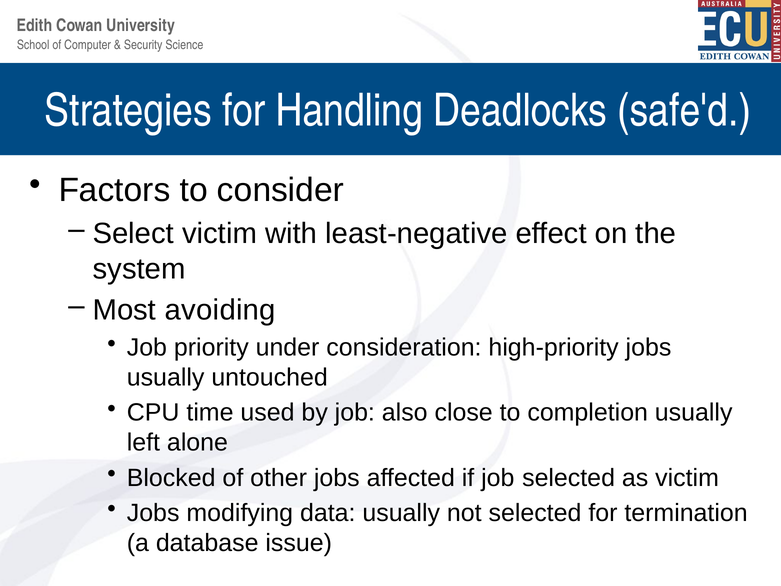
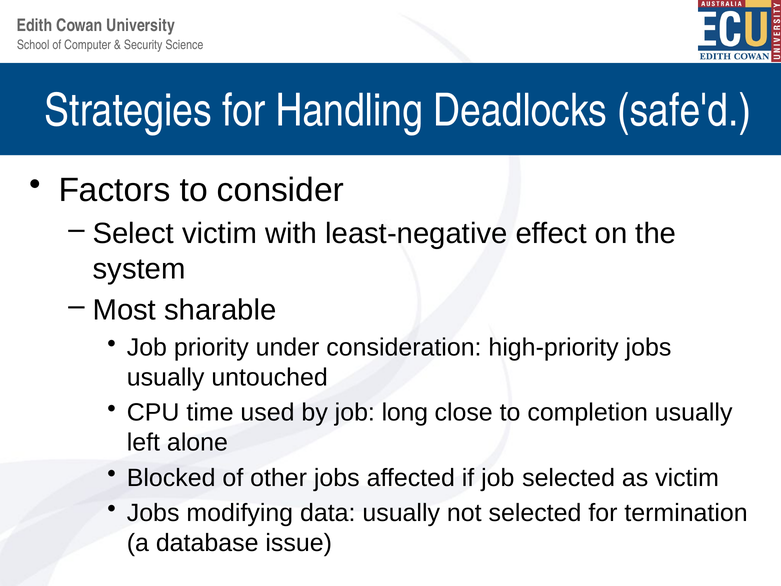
avoiding: avoiding -> sharable
also: also -> long
